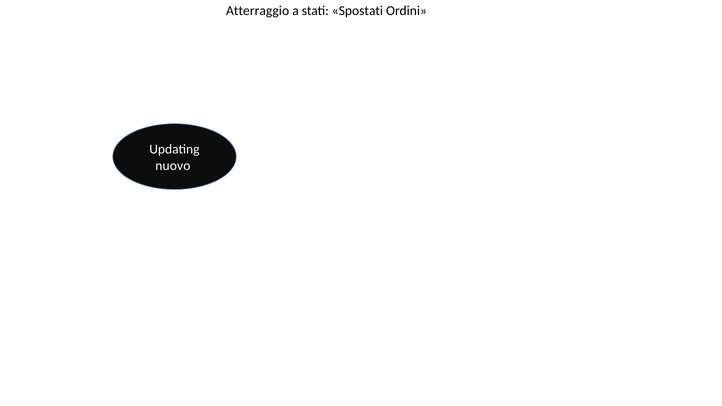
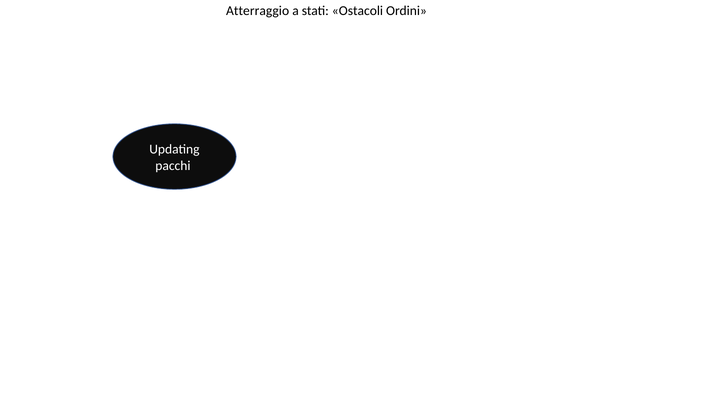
Spostati: Spostati -> Ostacoli
nuovo: nuovo -> pacchi
